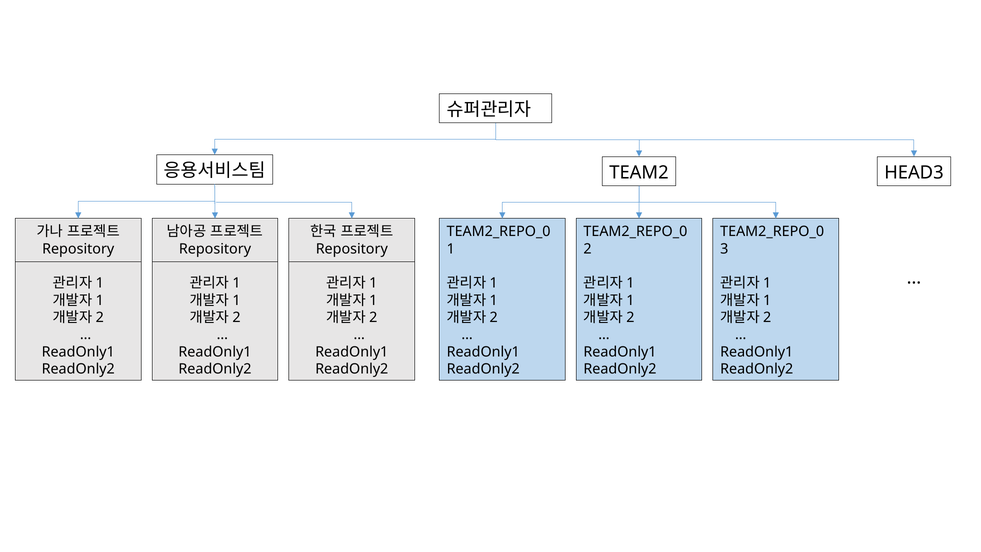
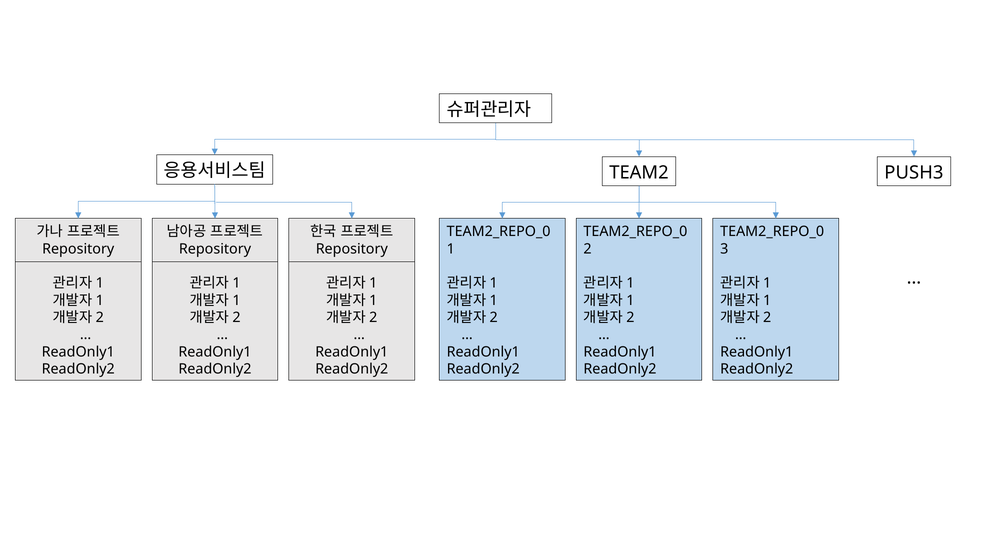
HEAD3: HEAD3 -> PUSH3
